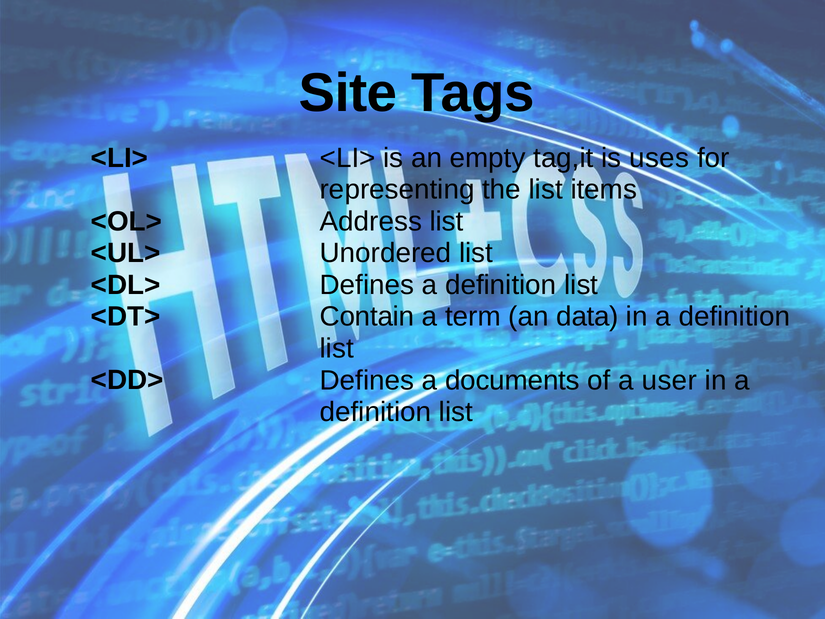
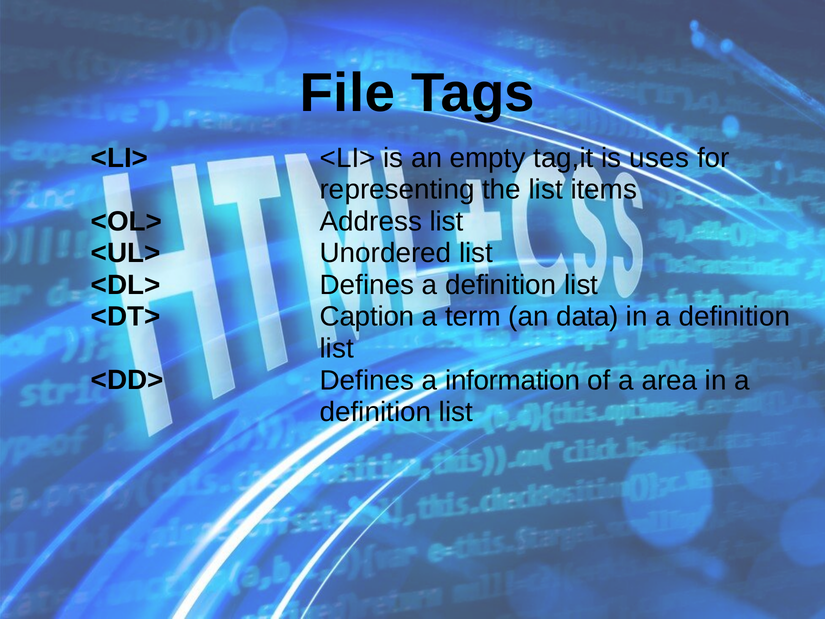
Site: Site -> File
Contain: Contain -> Caption
documents: documents -> information
user: user -> area
